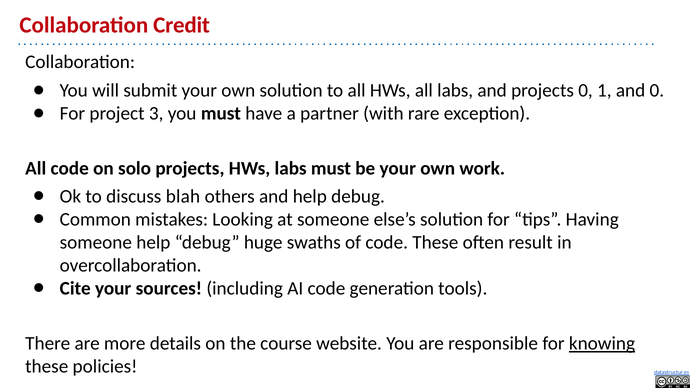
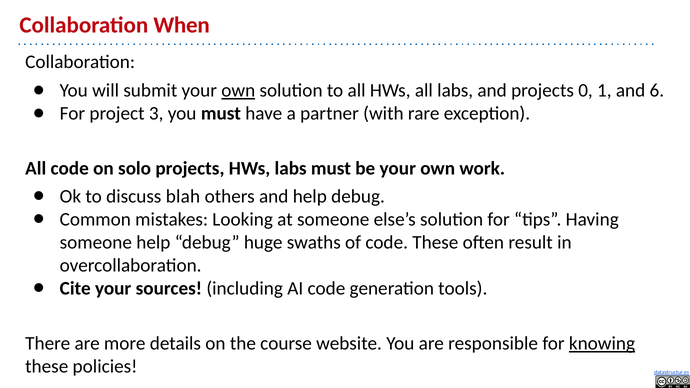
Credit: Credit -> When
own at (238, 91) underline: none -> present
and 0: 0 -> 6
